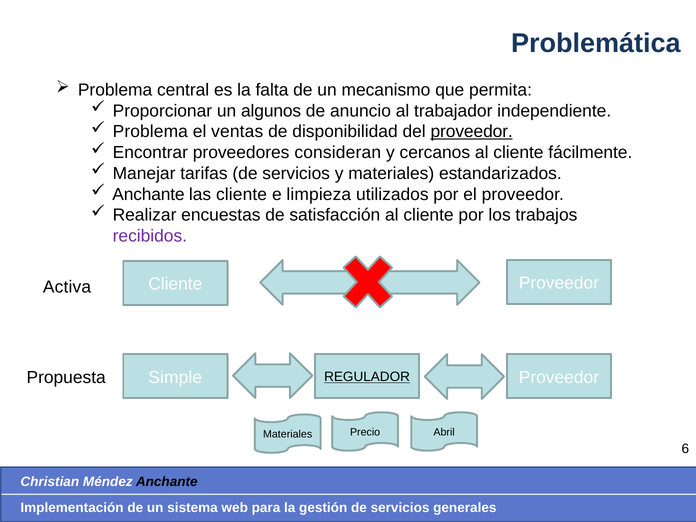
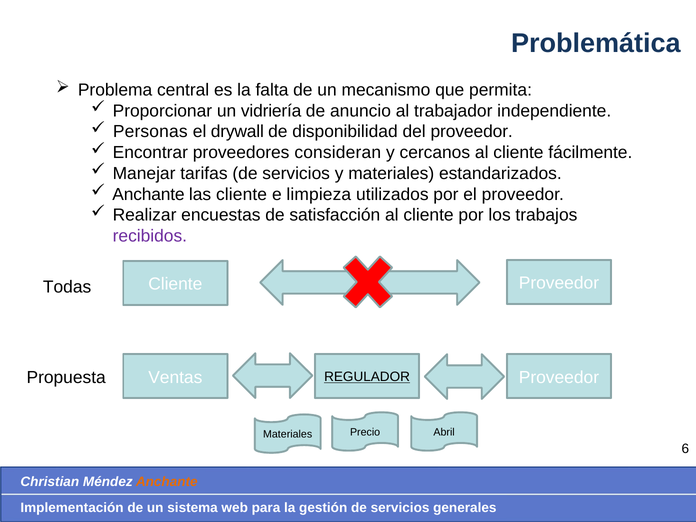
algunos: algunos -> vidriería
Problema at (150, 132): Problema -> Personas
ventas: ventas -> drywall
proveedor at (472, 132) underline: present -> none
Activa: Activa -> Todas
Simple: Simple -> Ventas
Anchante at (167, 482) colour: black -> orange
